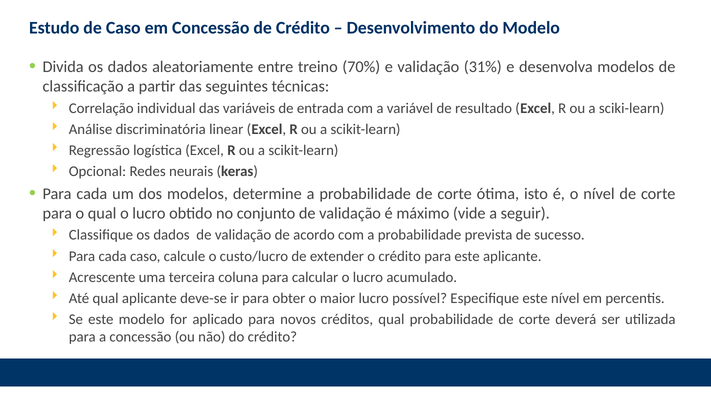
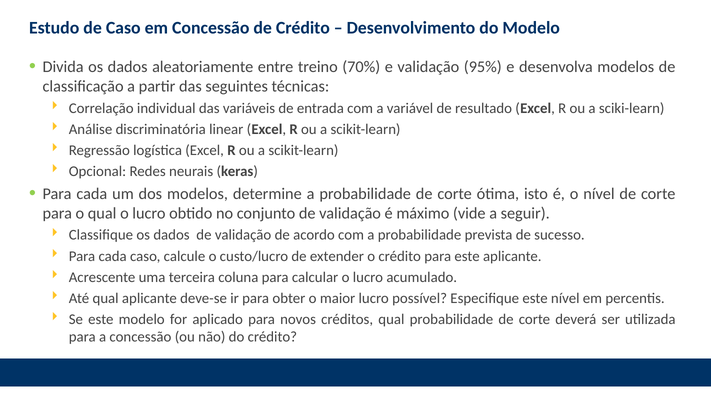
31%: 31% -> 95%
